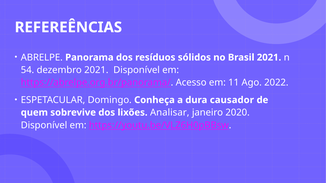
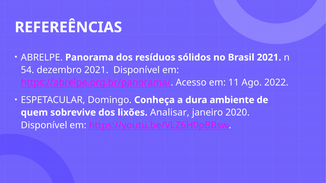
causador: causador -> ambiente
